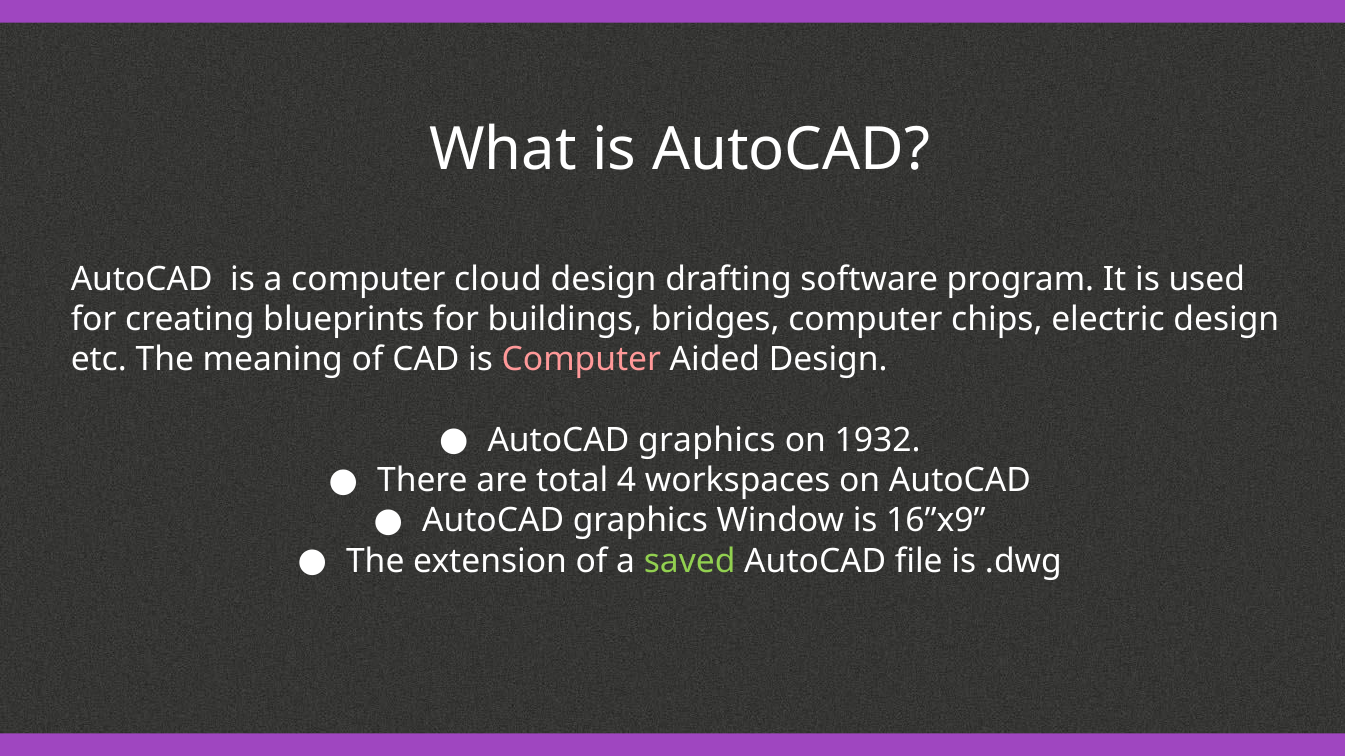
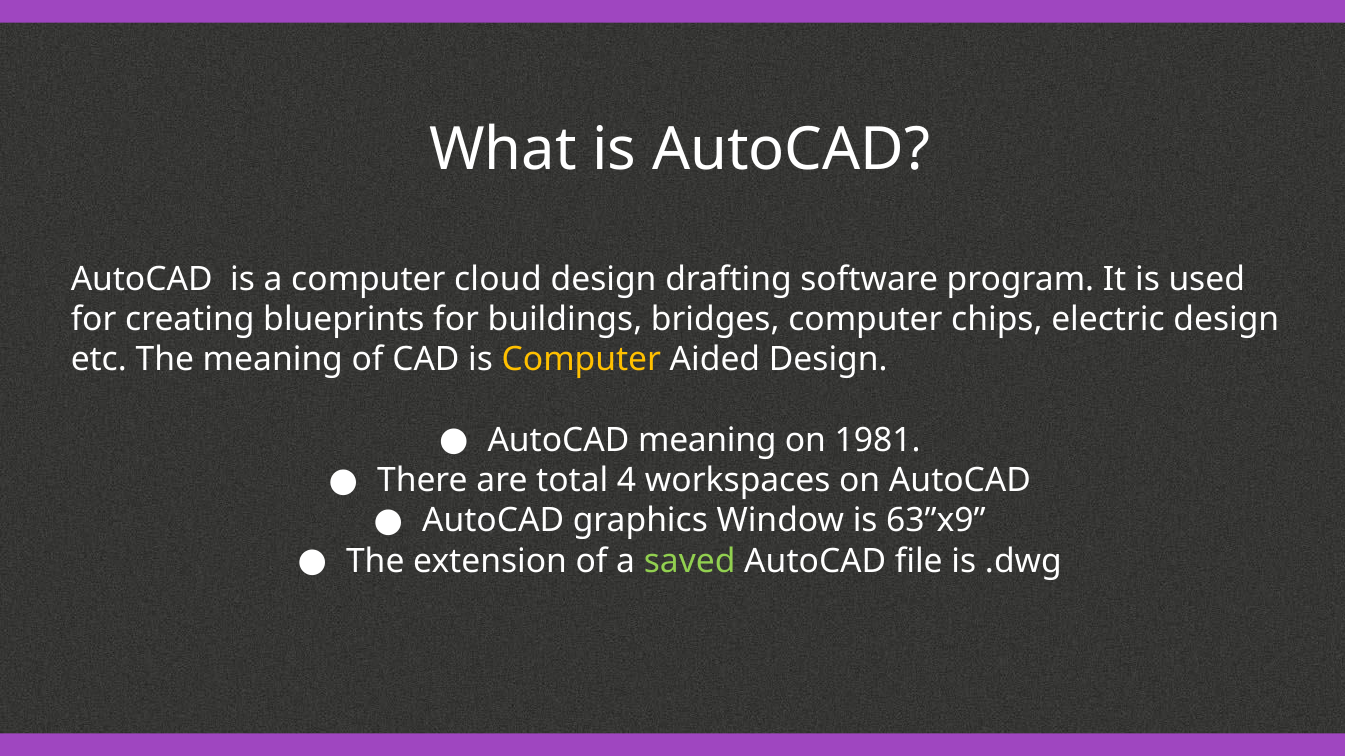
Computer at (581, 360) colour: pink -> yellow
graphics at (707, 441): graphics -> meaning
1932: 1932 -> 1981
16”x9: 16”x9 -> 63”x9
